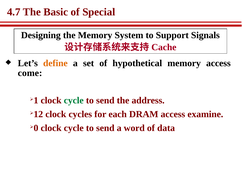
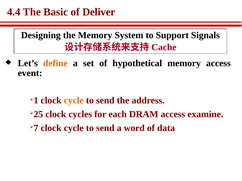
4.7: 4.7 -> 4.4
Special: Special -> Deliver
come: come -> event
cycle at (74, 101) colour: green -> orange
12: 12 -> 25
0: 0 -> 7
